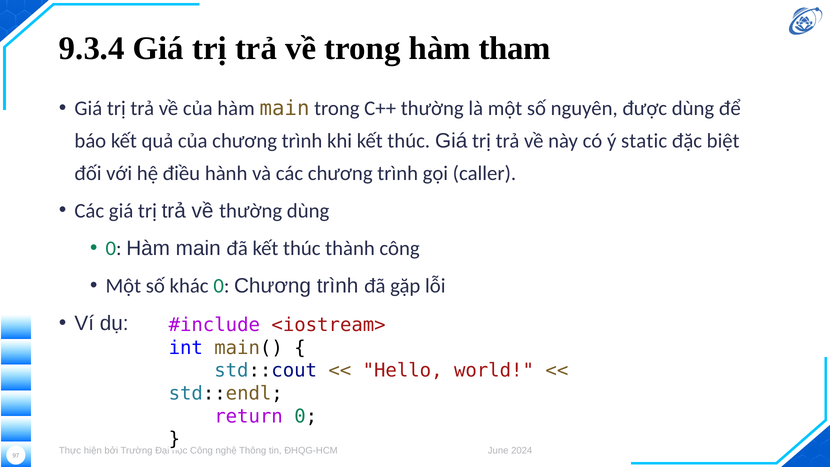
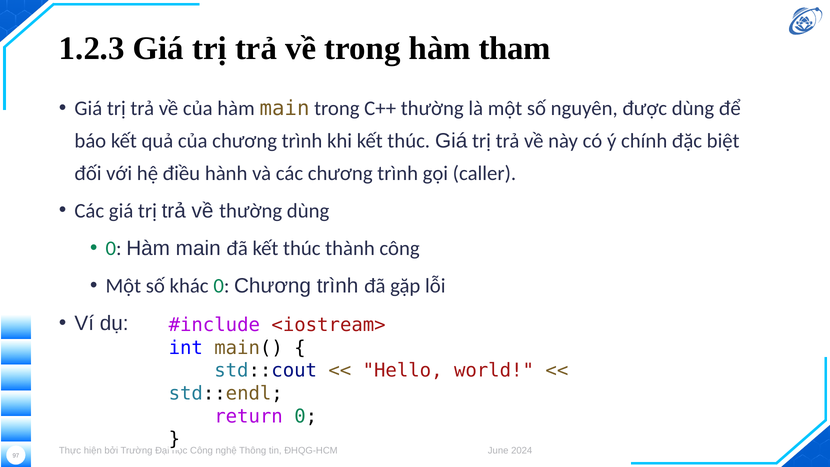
9.3.4: 9.3.4 -> 1.2.3
static: static -> chính
